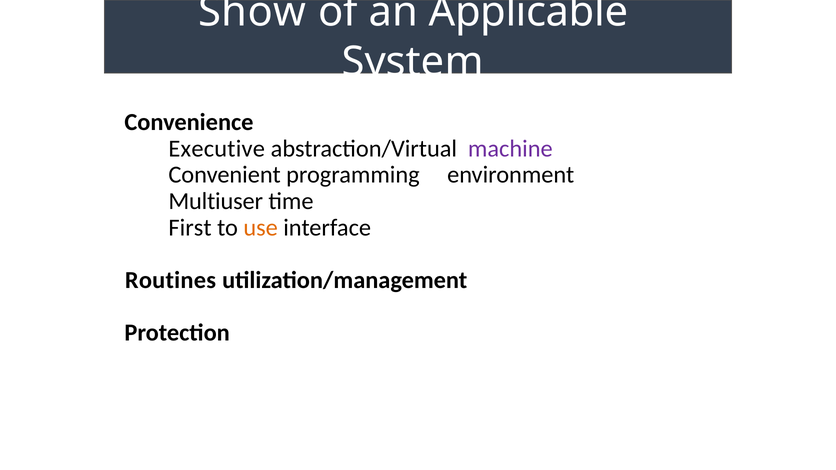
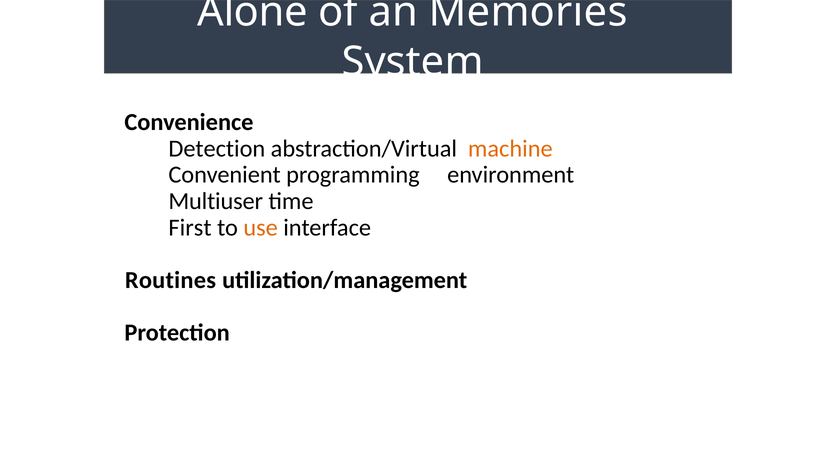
Show: Show -> Alone
Applicable: Applicable -> Memories
Executive: Executive -> Detection
machine colour: purple -> orange
